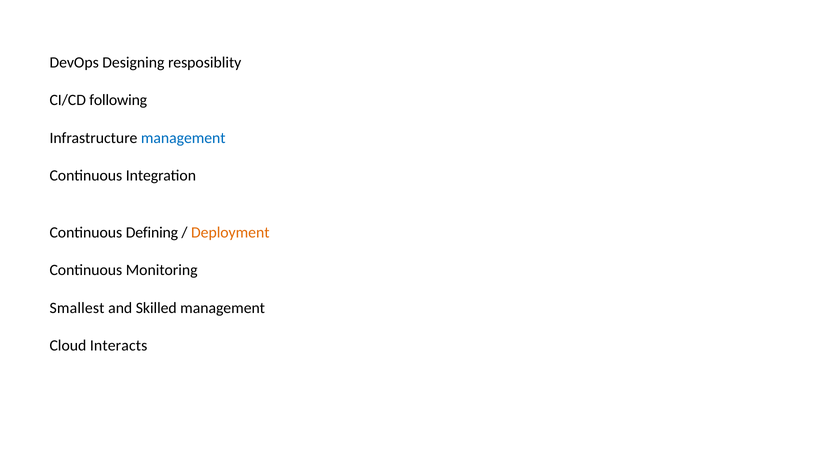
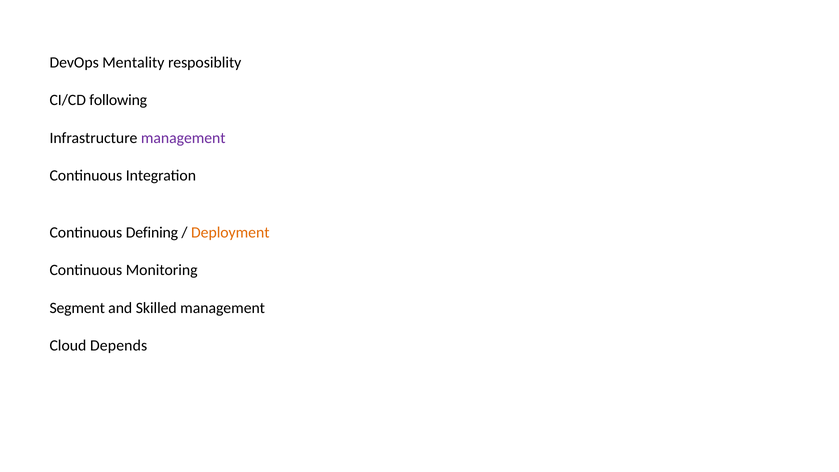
Designing: Designing -> Mentality
management at (183, 138) colour: blue -> purple
Smallest: Smallest -> Segment
Interacts: Interacts -> Depends
